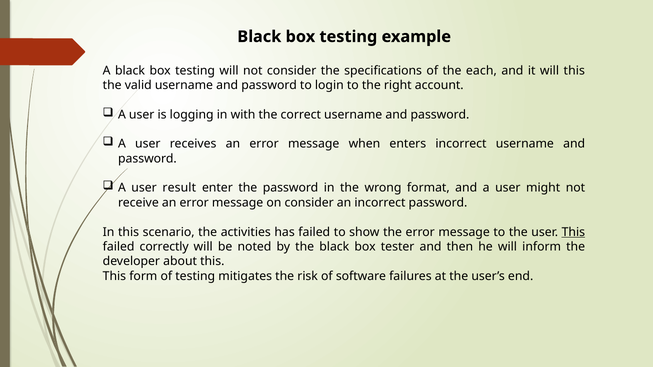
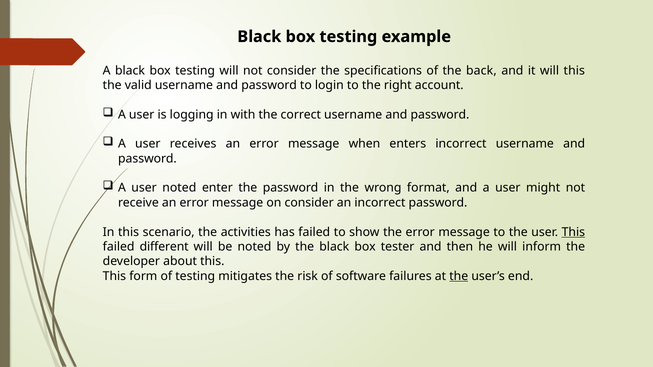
each: each -> back
user result: result -> noted
correctly: correctly -> different
the at (459, 276) underline: none -> present
